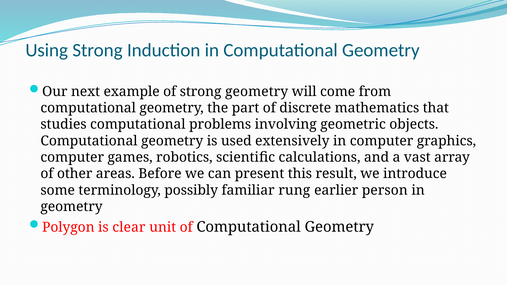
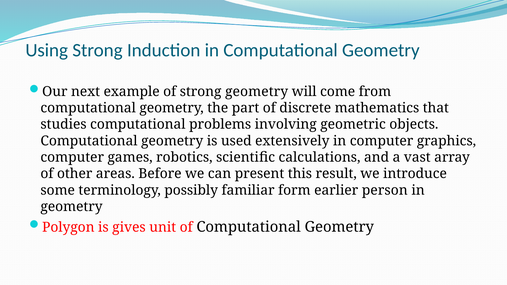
rung: rung -> form
clear: clear -> gives
